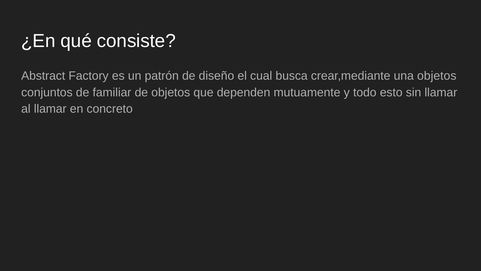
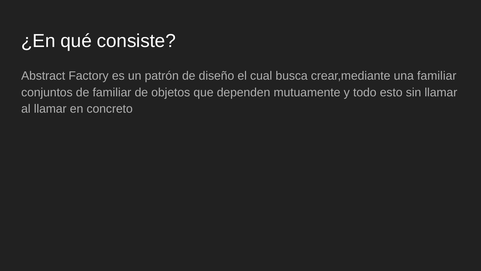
una objetos: objetos -> familiar
